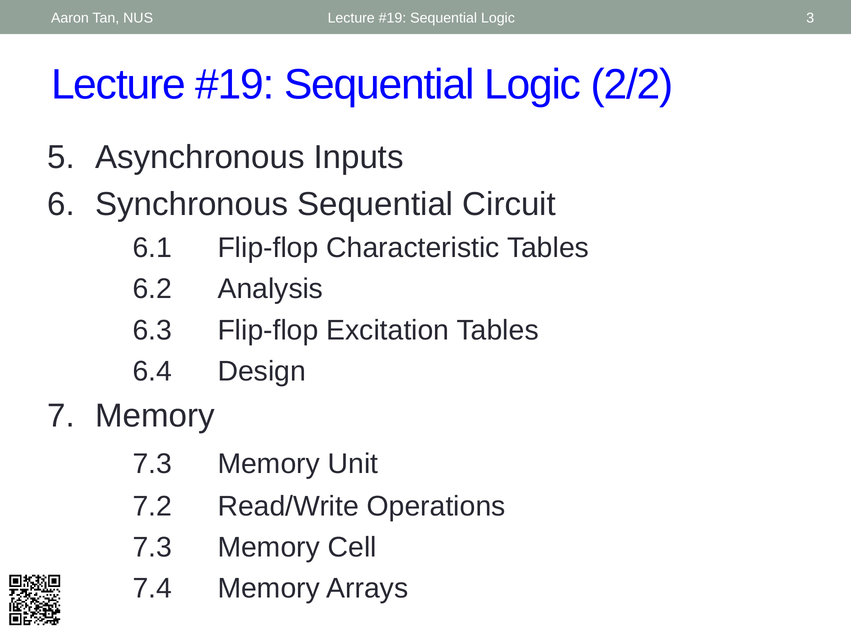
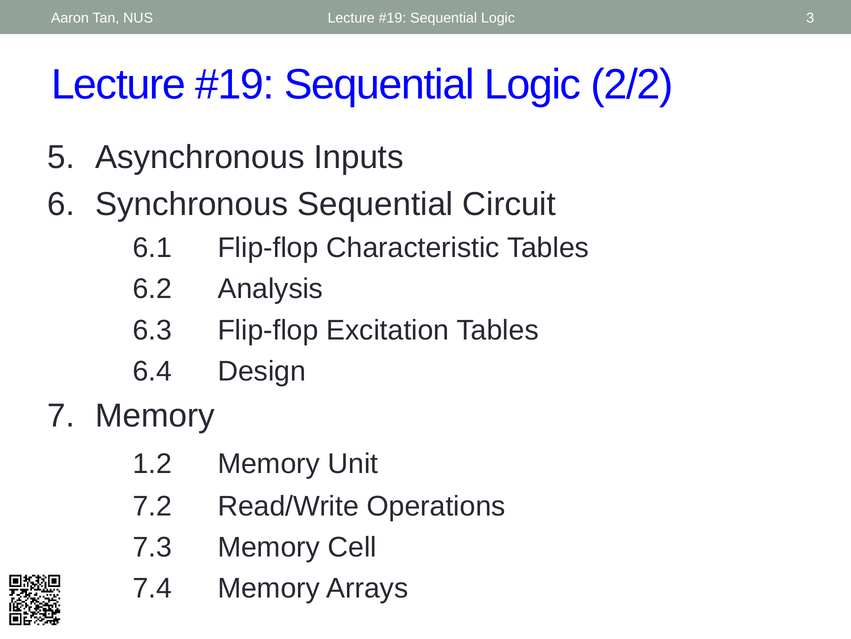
7.3 at (152, 463): 7.3 -> 1.2
